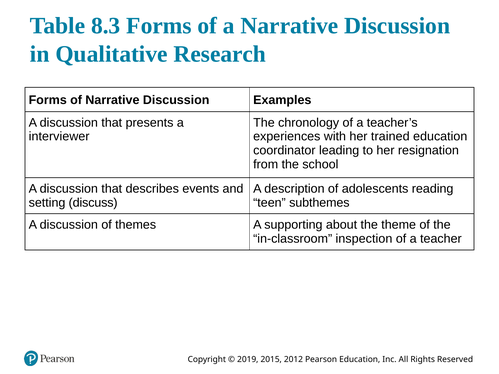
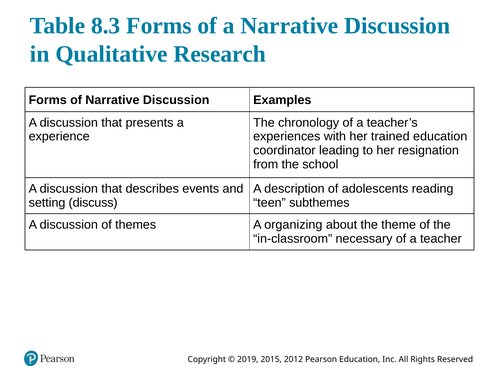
interviewer: interviewer -> experience
supporting: supporting -> organizing
inspection: inspection -> necessary
